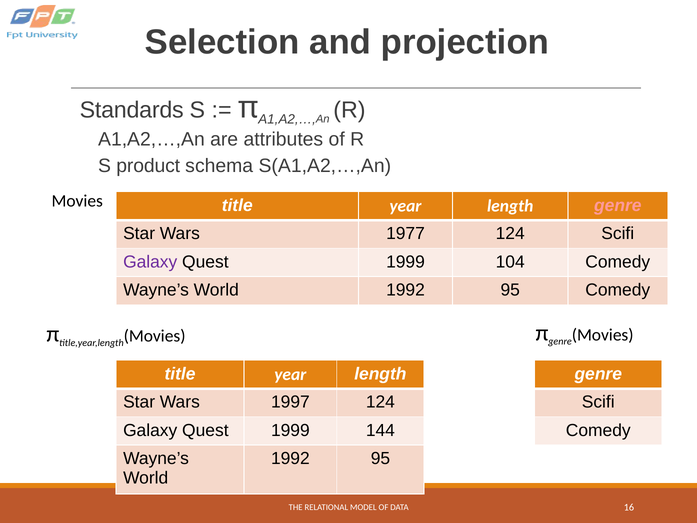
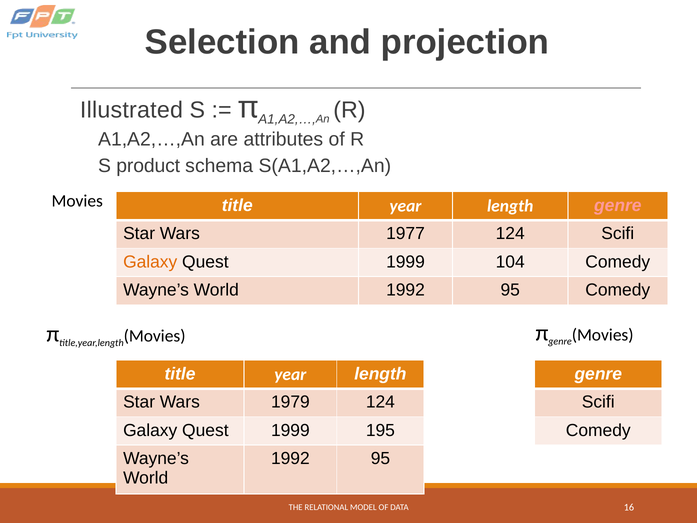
Standards: Standards -> Illustrated
Galaxy at (150, 262) colour: purple -> orange
1997: 1997 -> 1979
144: 144 -> 195
